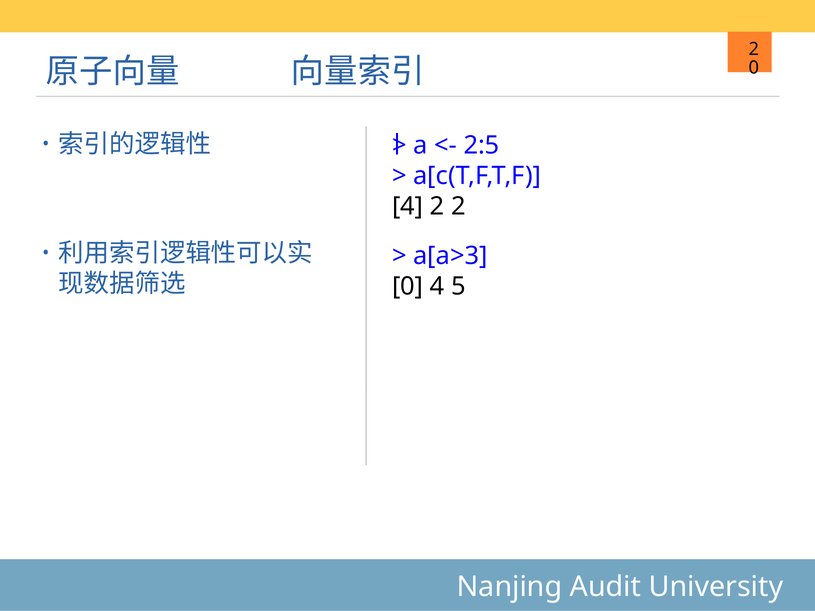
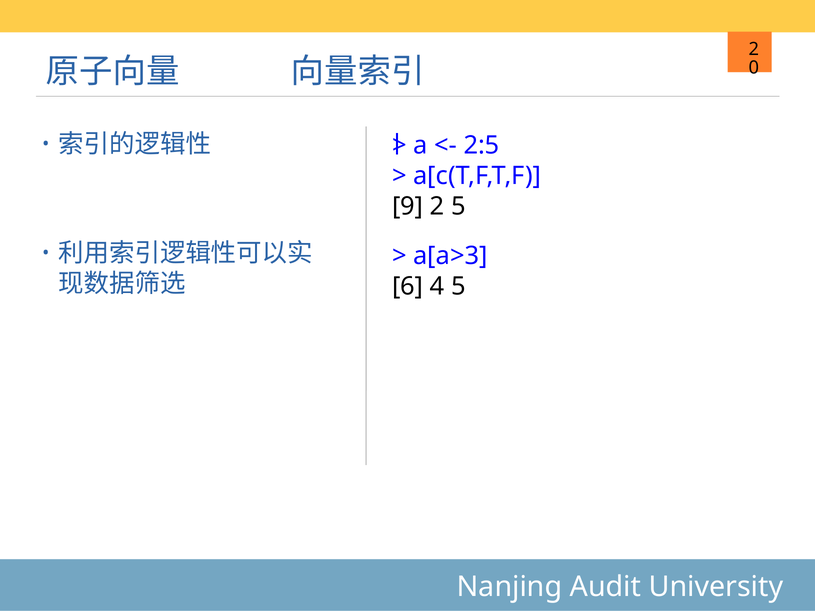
4 at (408, 207): 4 -> 9
2 2: 2 -> 5
0 at (408, 287): 0 -> 6
